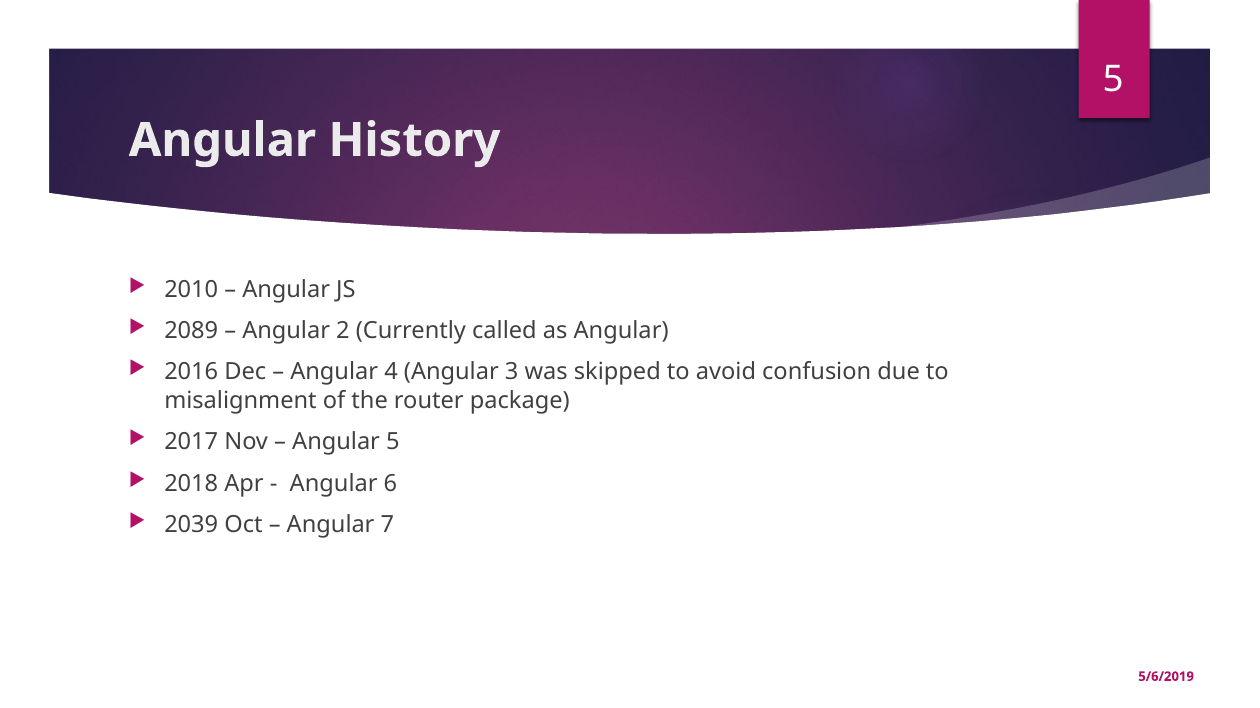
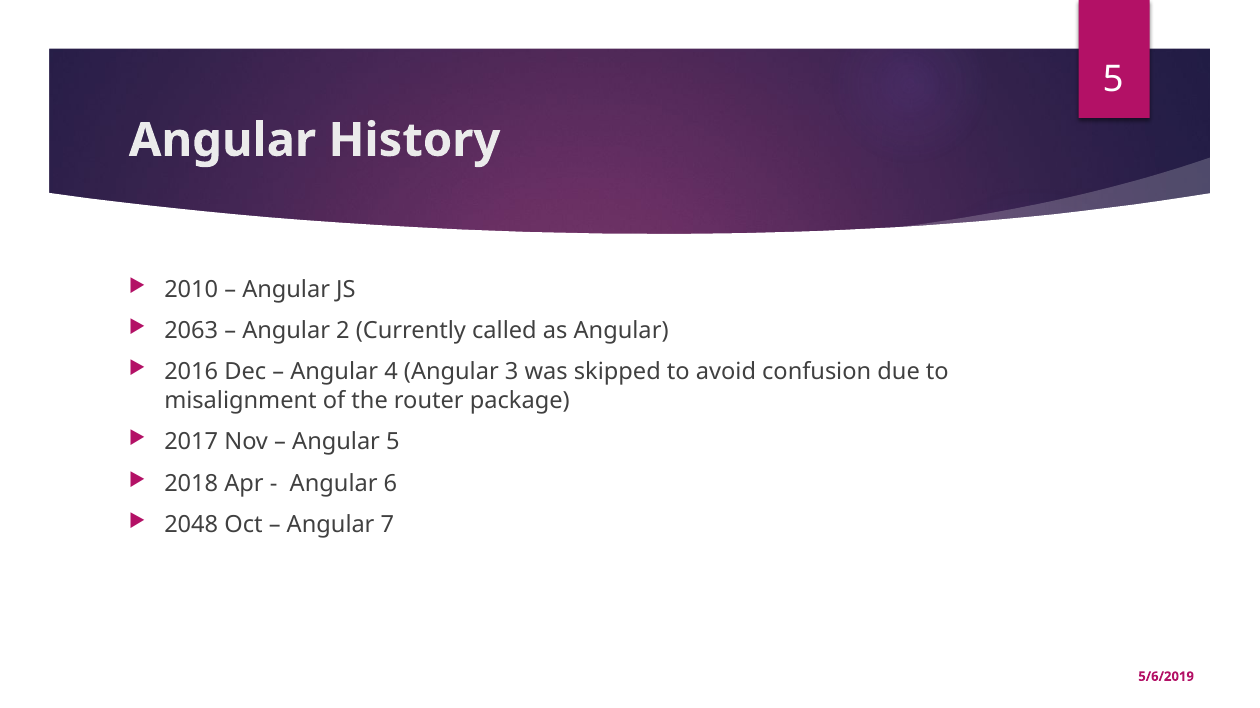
2089: 2089 -> 2063
2039: 2039 -> 2048
